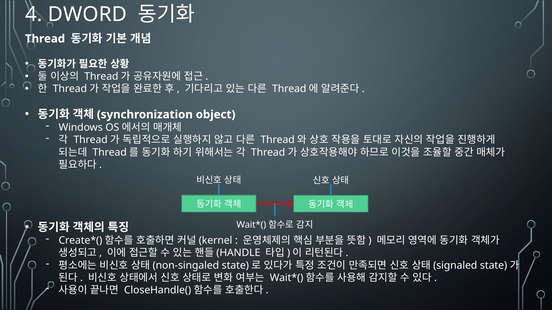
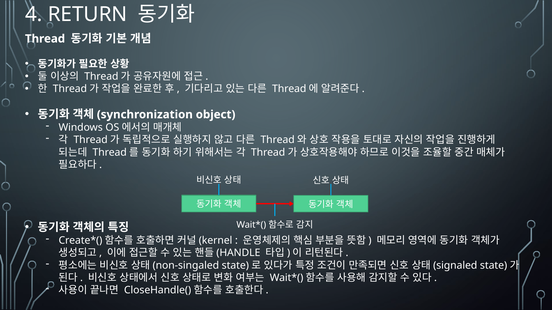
DWORD: DWORD -> RETURN
